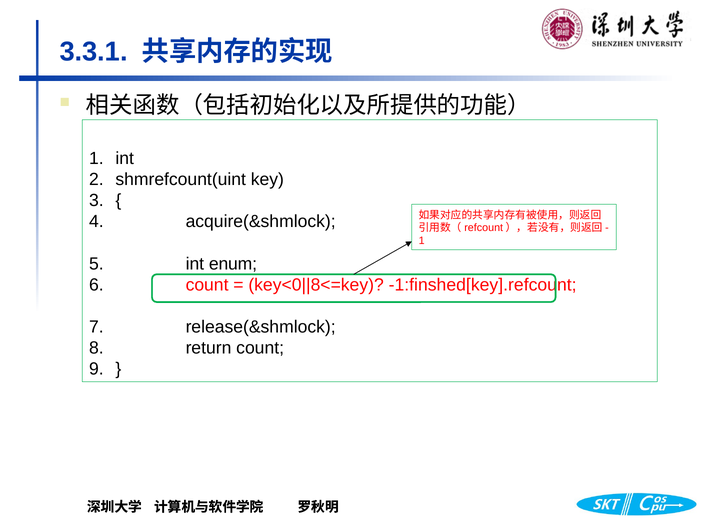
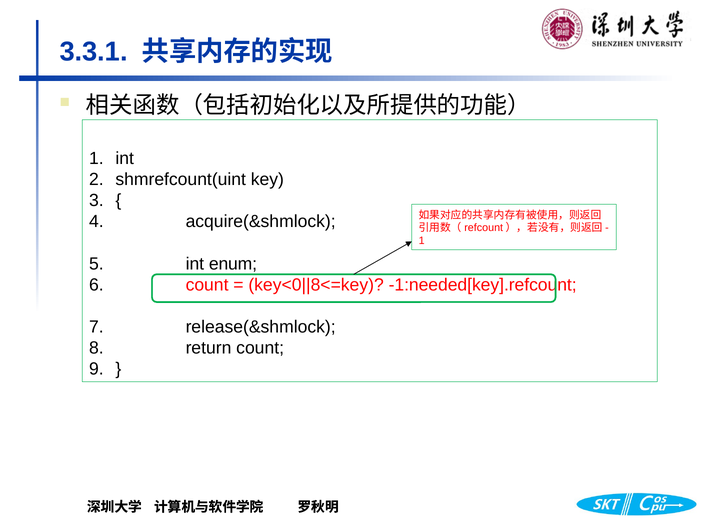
-1:finshed[key].refcount: -1:finshed[key].refcount -> -1:needed[key].refcount
